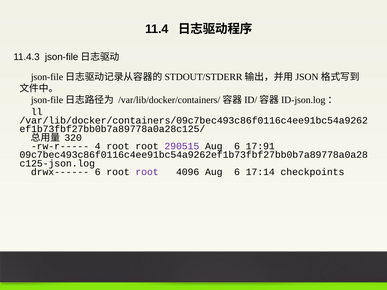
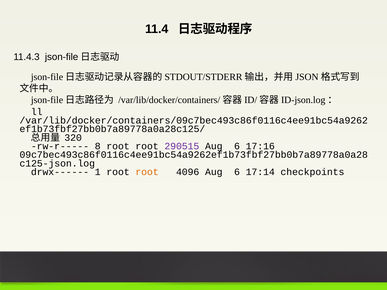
4: 4 -> 8
17:91: 17:91 -> 17:16
drwx------ 6: 6 -> 1
root at (147, 172) colour: purple -> orange
